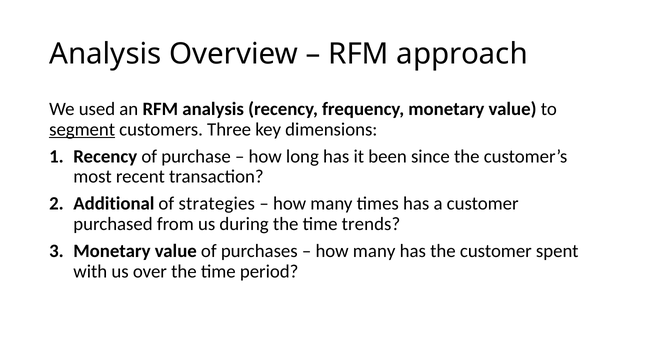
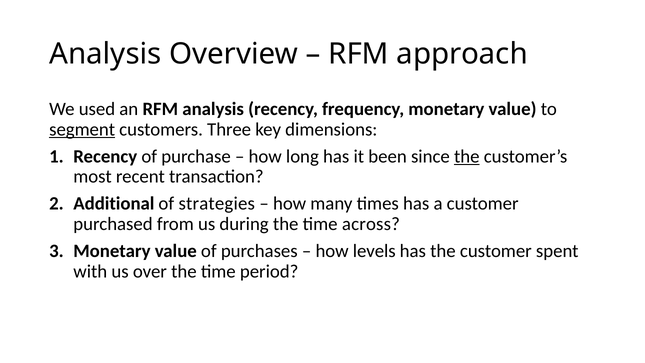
the at (467, 156) underline: none -> present
trends: trends -> across
many at (374, 251): many -> levels
